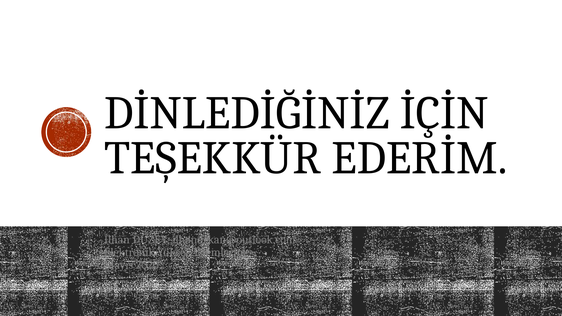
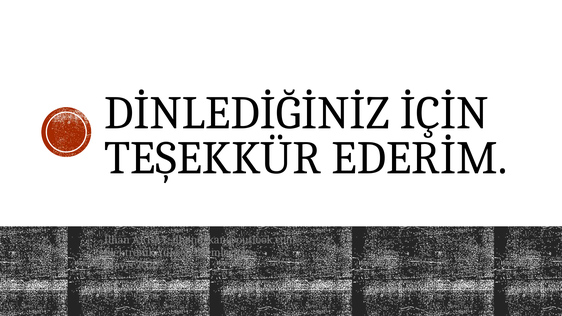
DÜZEY: DÜZEY -> ARRAY
